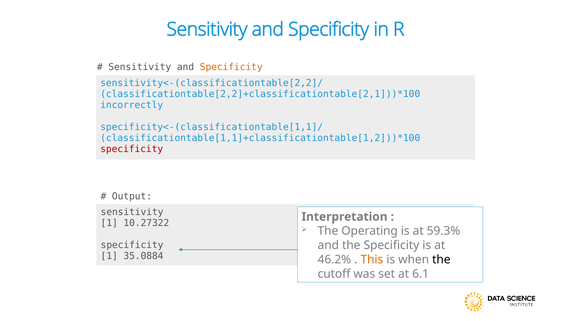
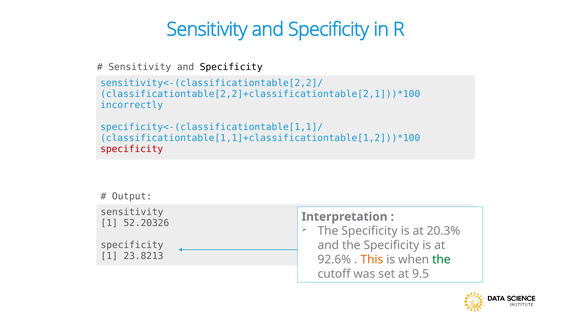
Specificity at (231, 67) colour: orange -> black
10.27322: 10.27322 -> 52.20326
Operating at (370, 231): Operating -> Specificity
59.3%: 59.3% -> 20.3%
35.0884: 35.0884 -> 23.8213
46.2%: 46.2% -> 92.6%
the at (441, 260) colour: black -> green
6.1: 6.1 -> 9.5
